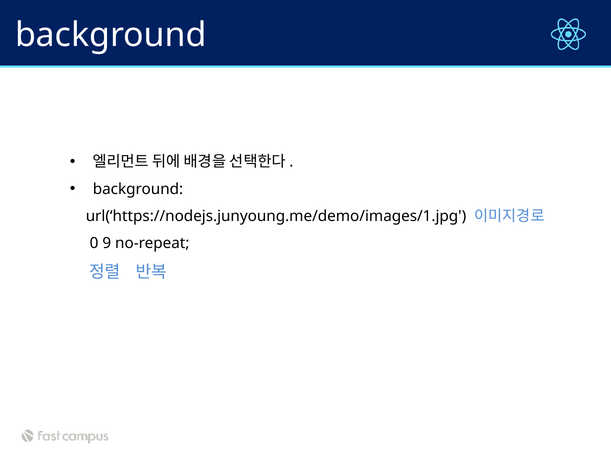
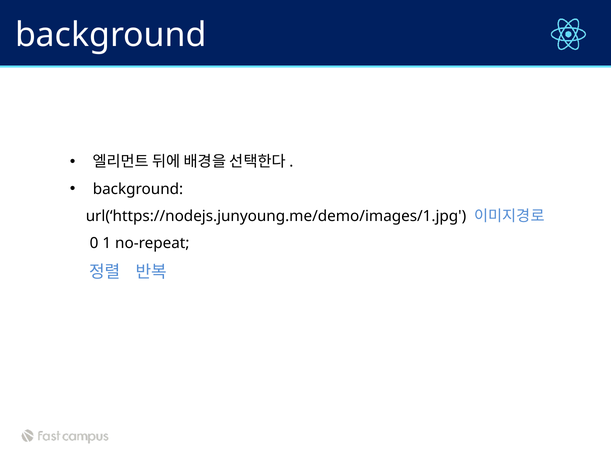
9: 9 -> 1
